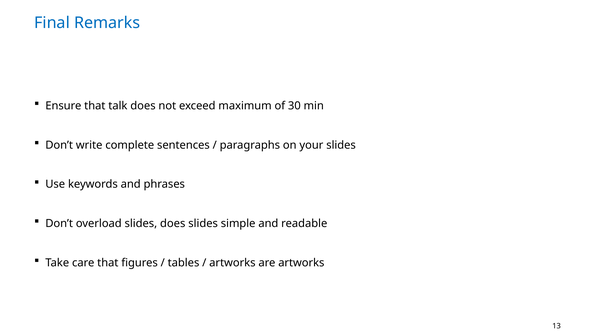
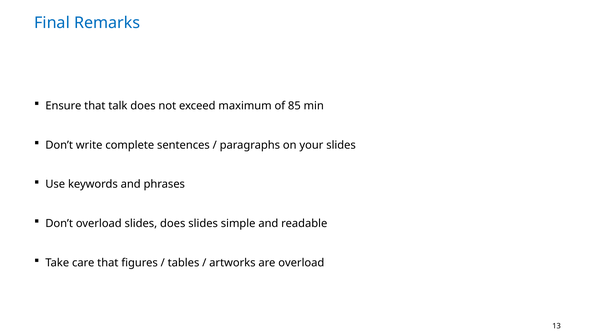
30: 30 -> 85
are artworks: artworks -> overload
